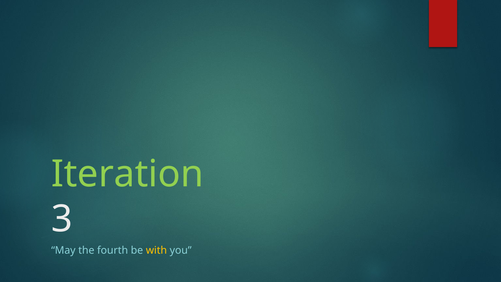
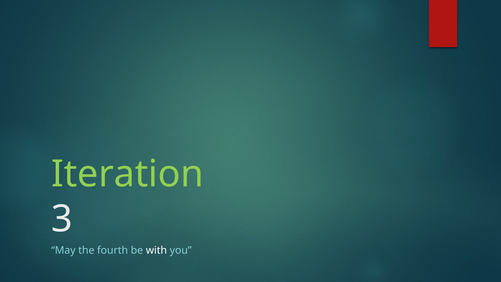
with colour: yellow -> white
